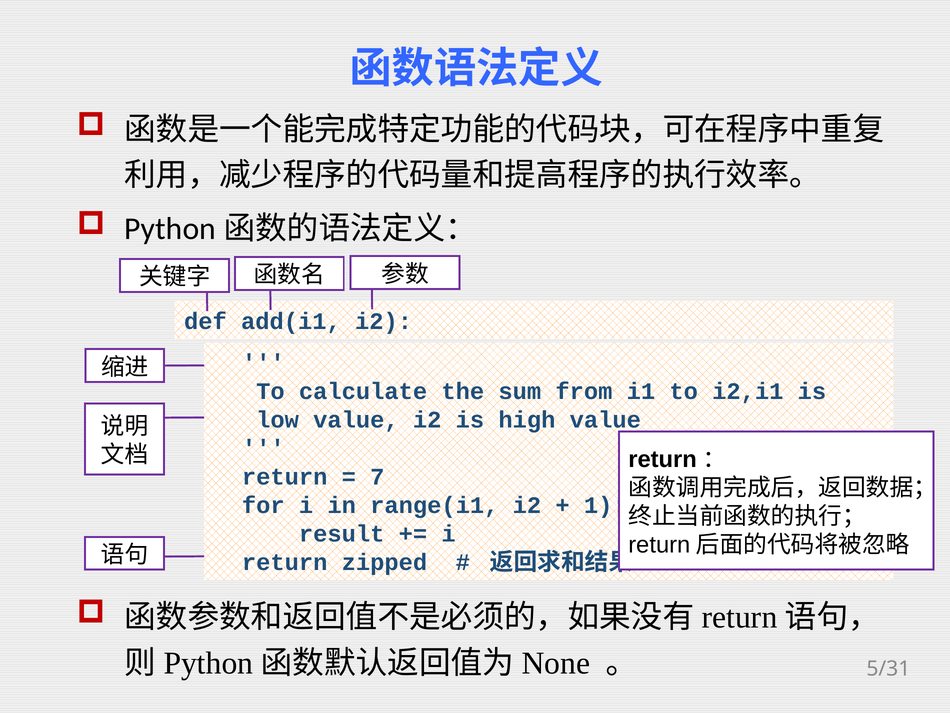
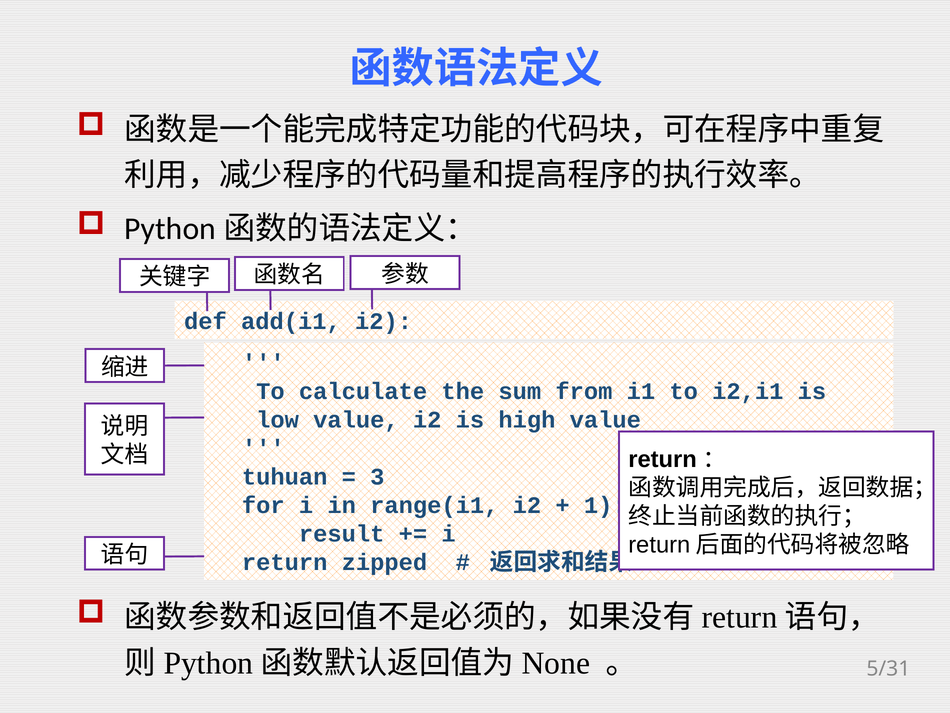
return at (285, 477): return -> tuhuan
7: 7 -> 3
